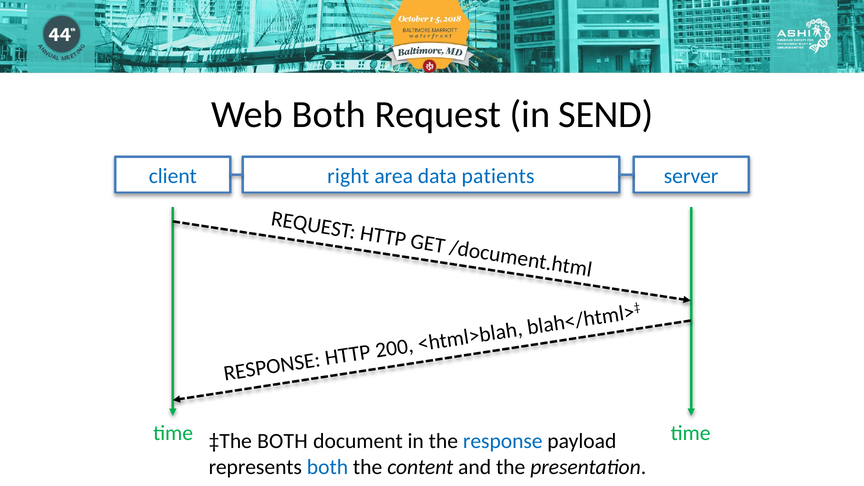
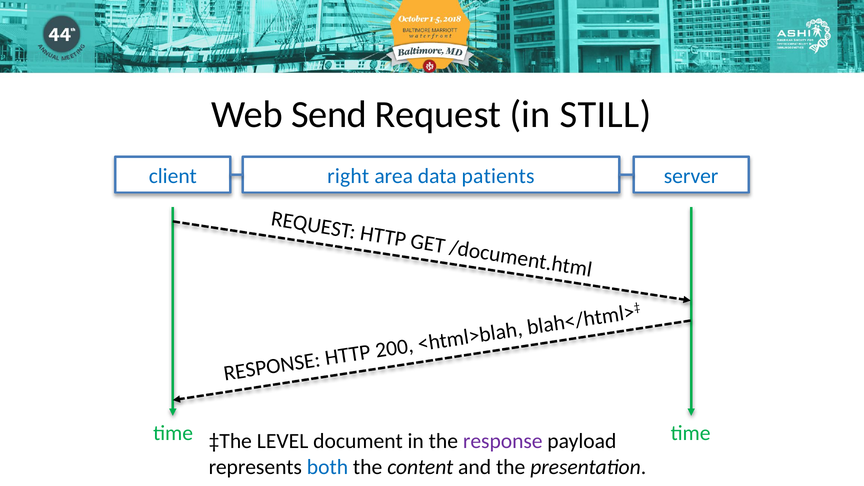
Web Both: Both -> Send
SEND: SEND -> STILL
‡The BOTH: BOTH -> LEVEL
response at (503, 441) colour: blue -> purple
